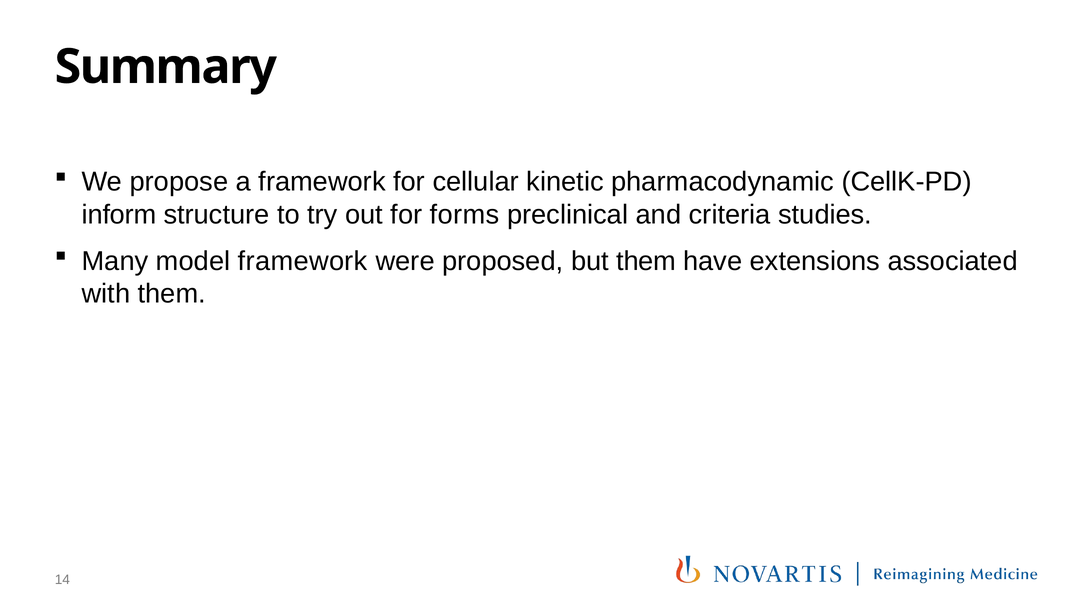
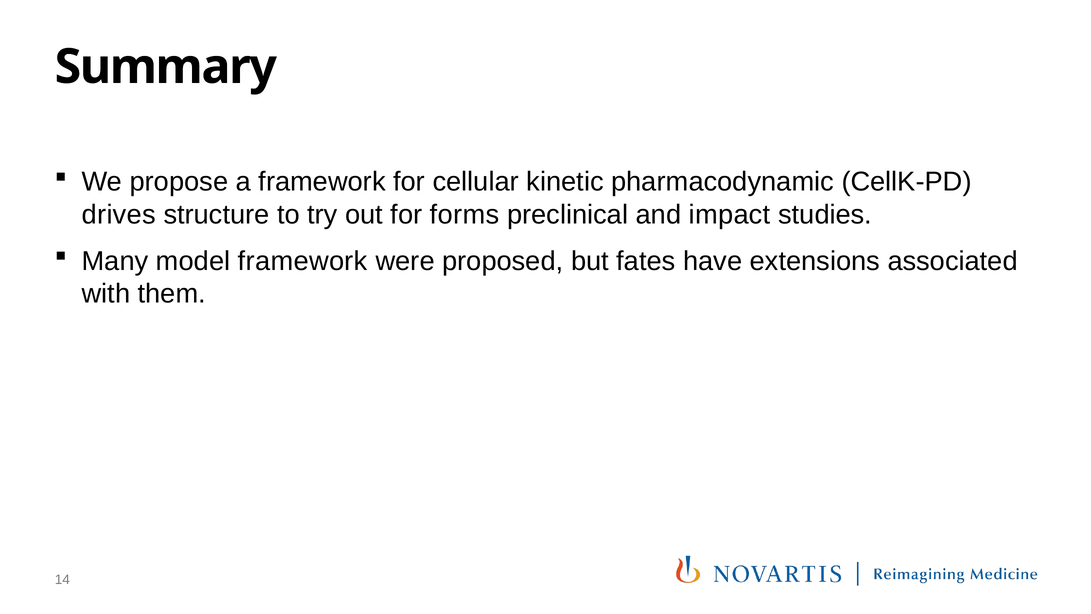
inform: inform -> drives
criteria: criteria -> impact
but them: them -> fates
